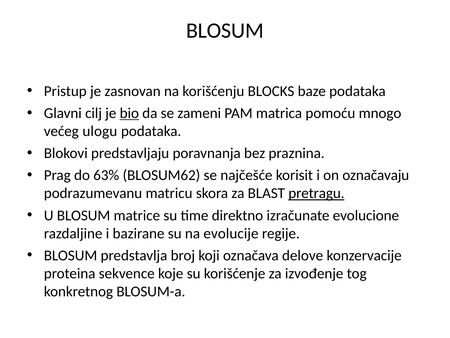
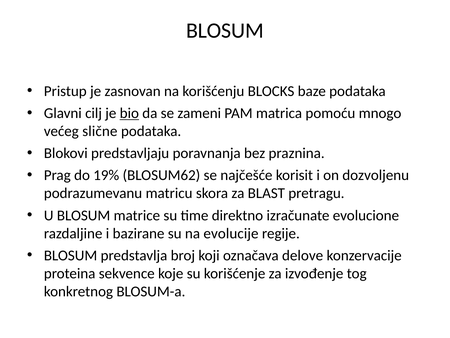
ulogu: ulogu -> slične
63%: 63% -> 19%
označavaju: označavaju -> dozvoljenu
pretragu underline: present -> none
